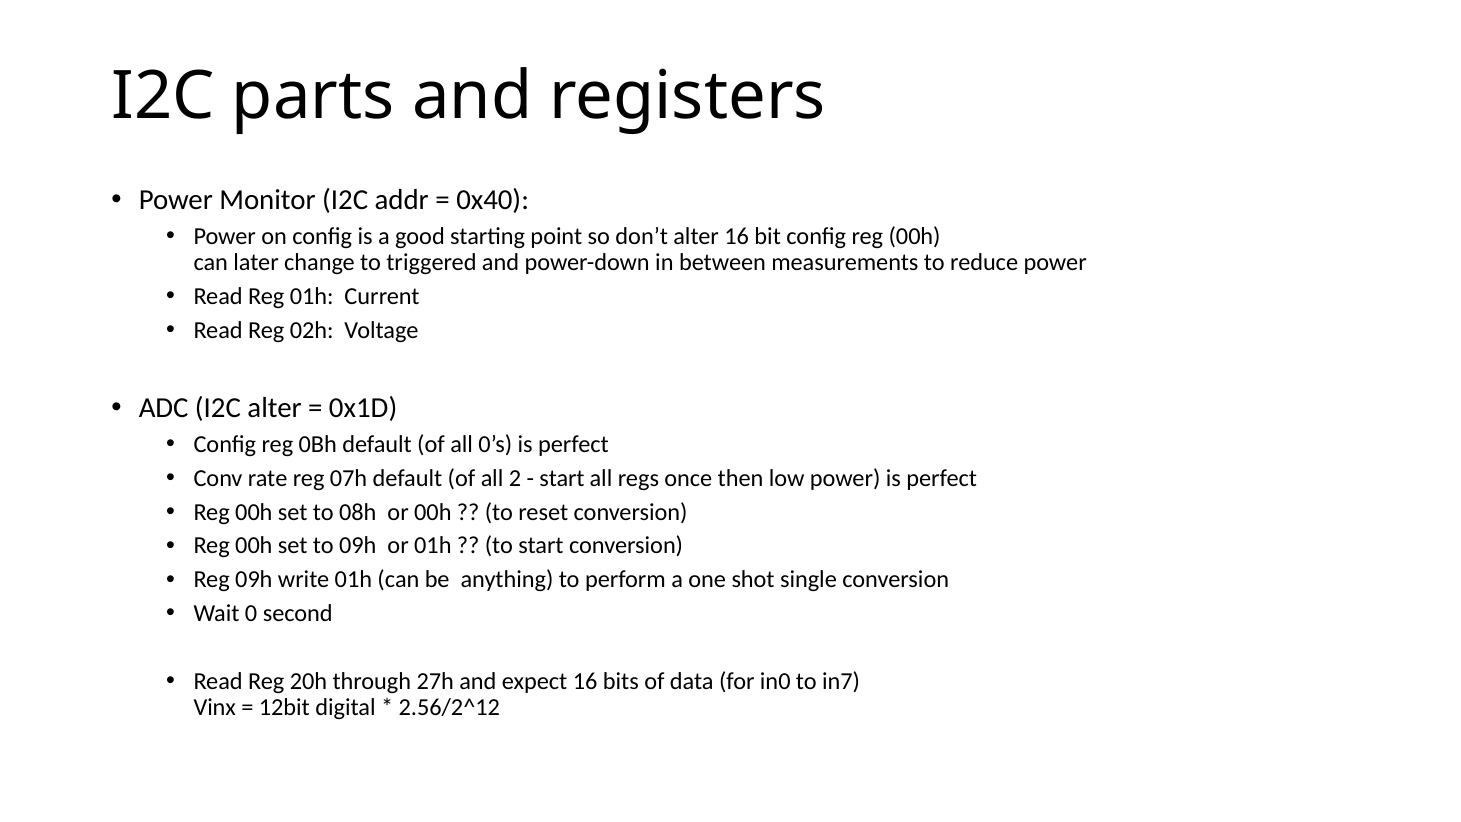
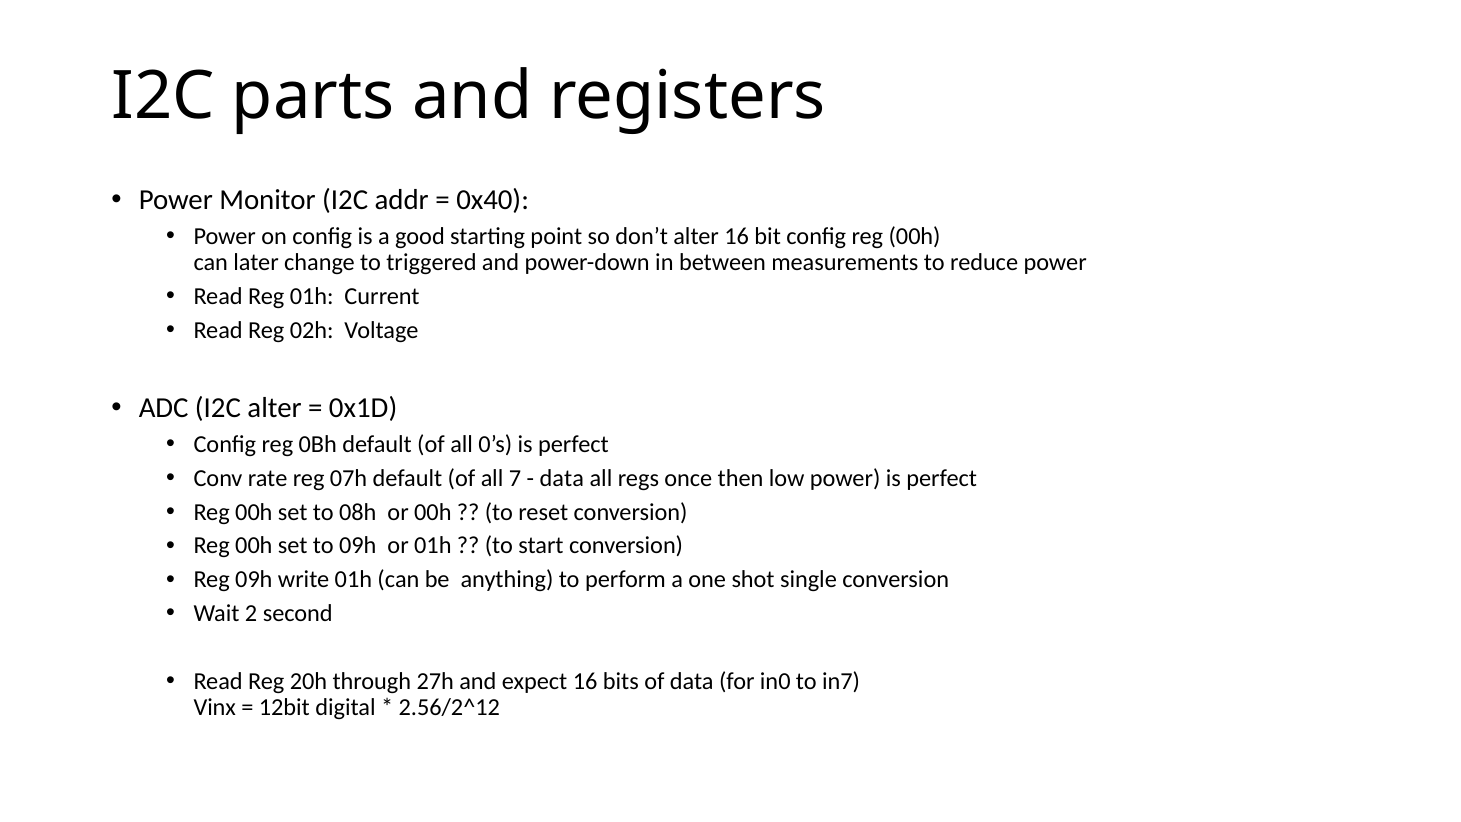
2: 2 -> 7
start at (562, 478): start -> data
0: 0 -> 2
